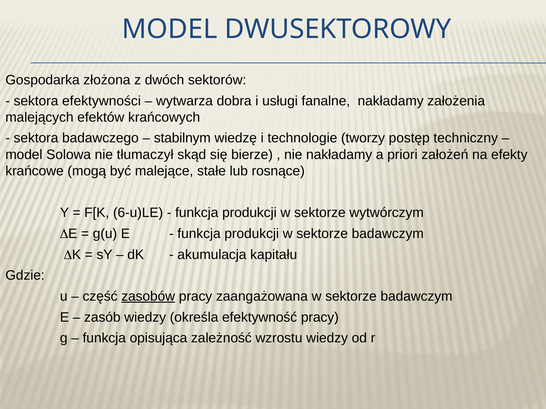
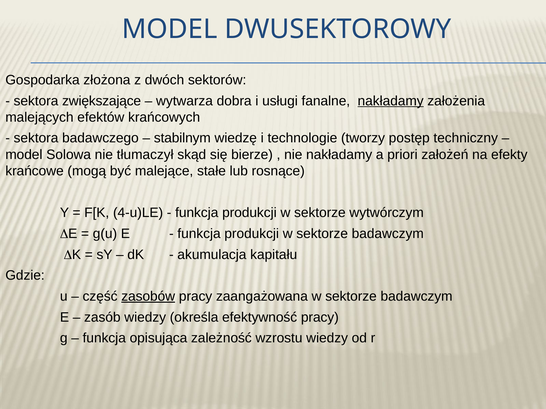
efektywności: efektywności -> zwiększające
nakładamy at (391, 101) underline: none -> present
6-u)LE: 6-u)LE -> 4-u)LE
